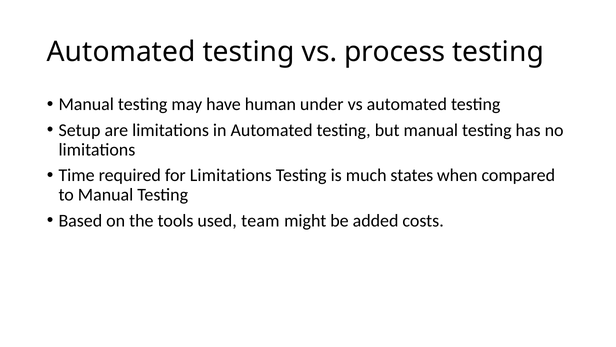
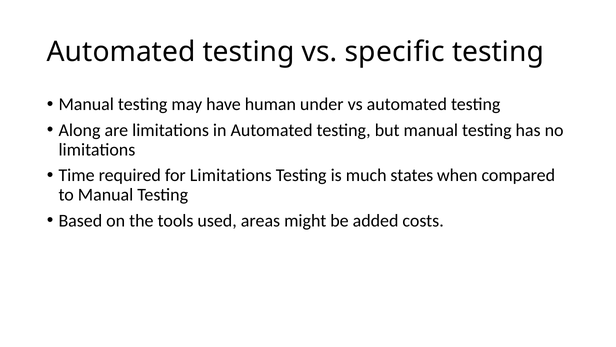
process: process -> specific
Setup: Setup -> Along
team: team -> areas
